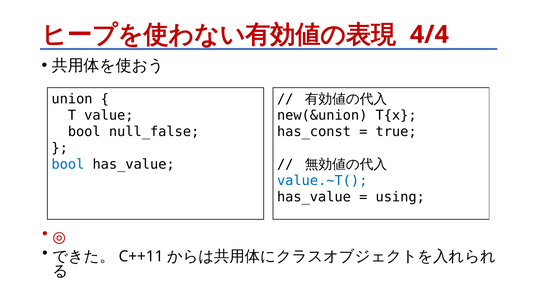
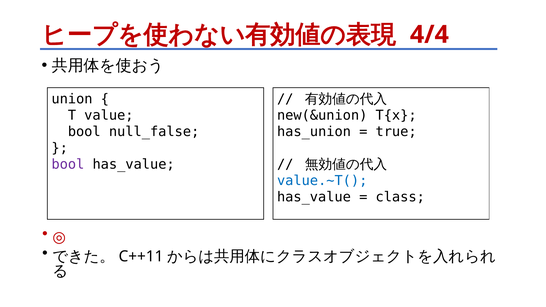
has_const: has_const -> has_union
bool at (68, 164) colour: blue -> purple
using: using -> class
